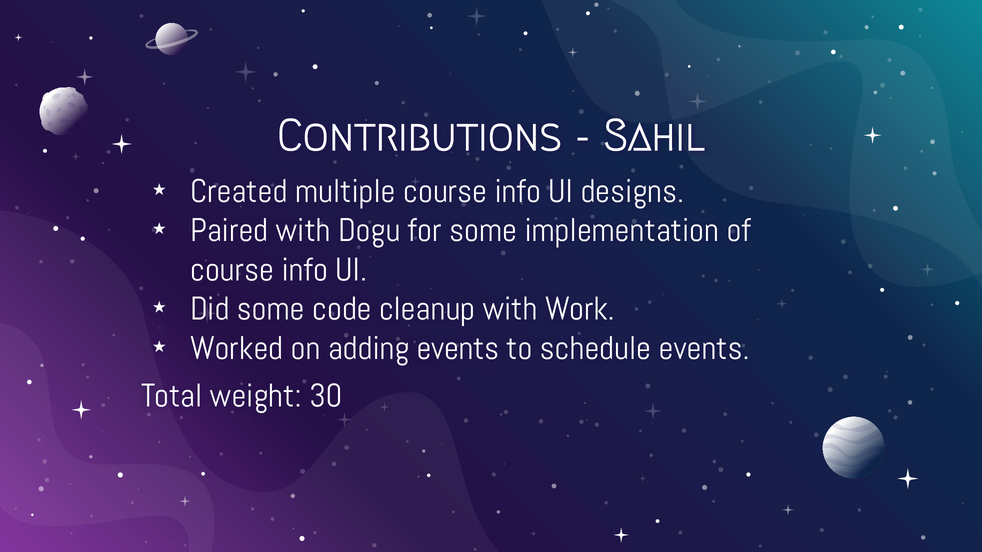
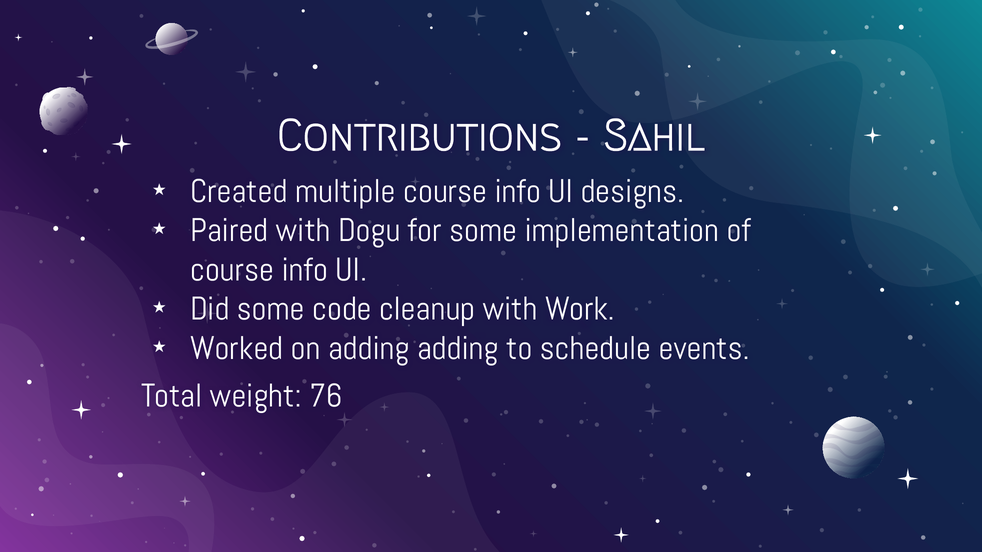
adding events: events -> adding
30: 30 -> 76
